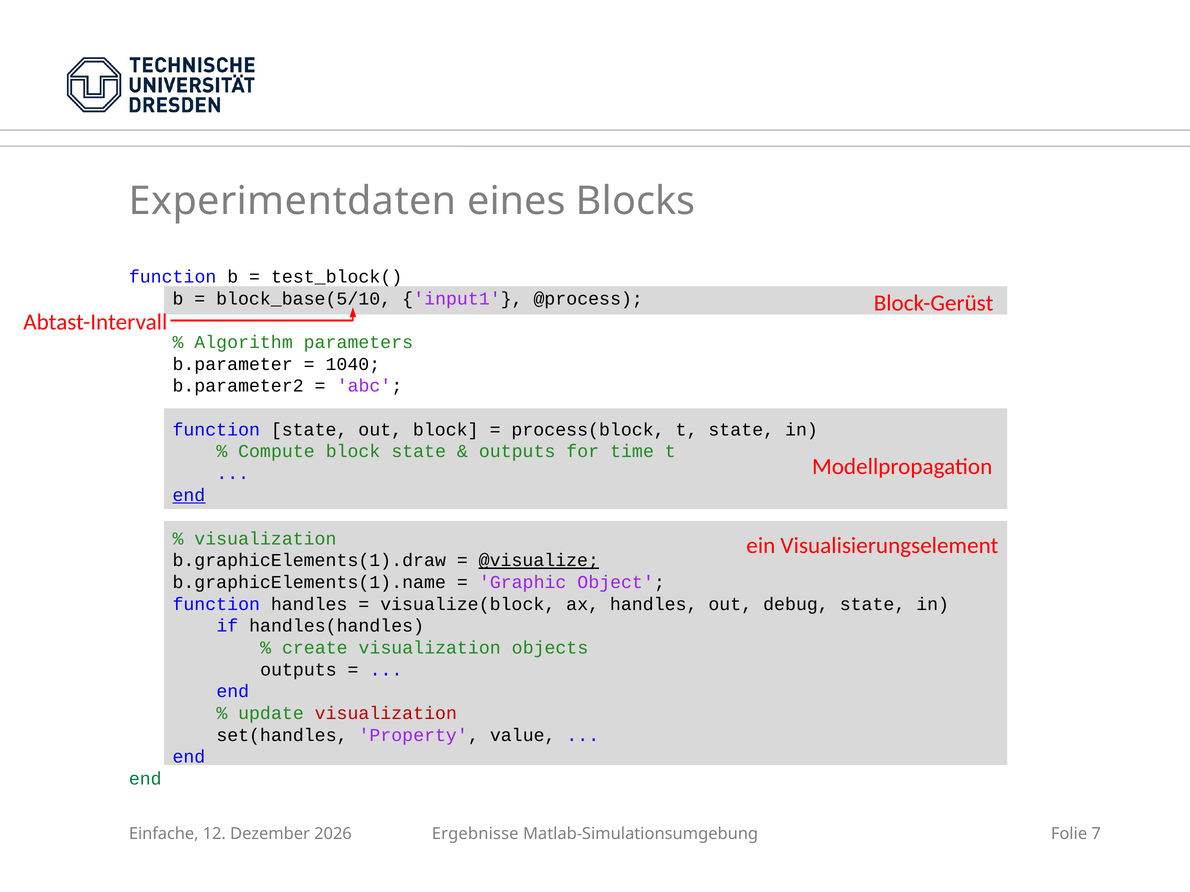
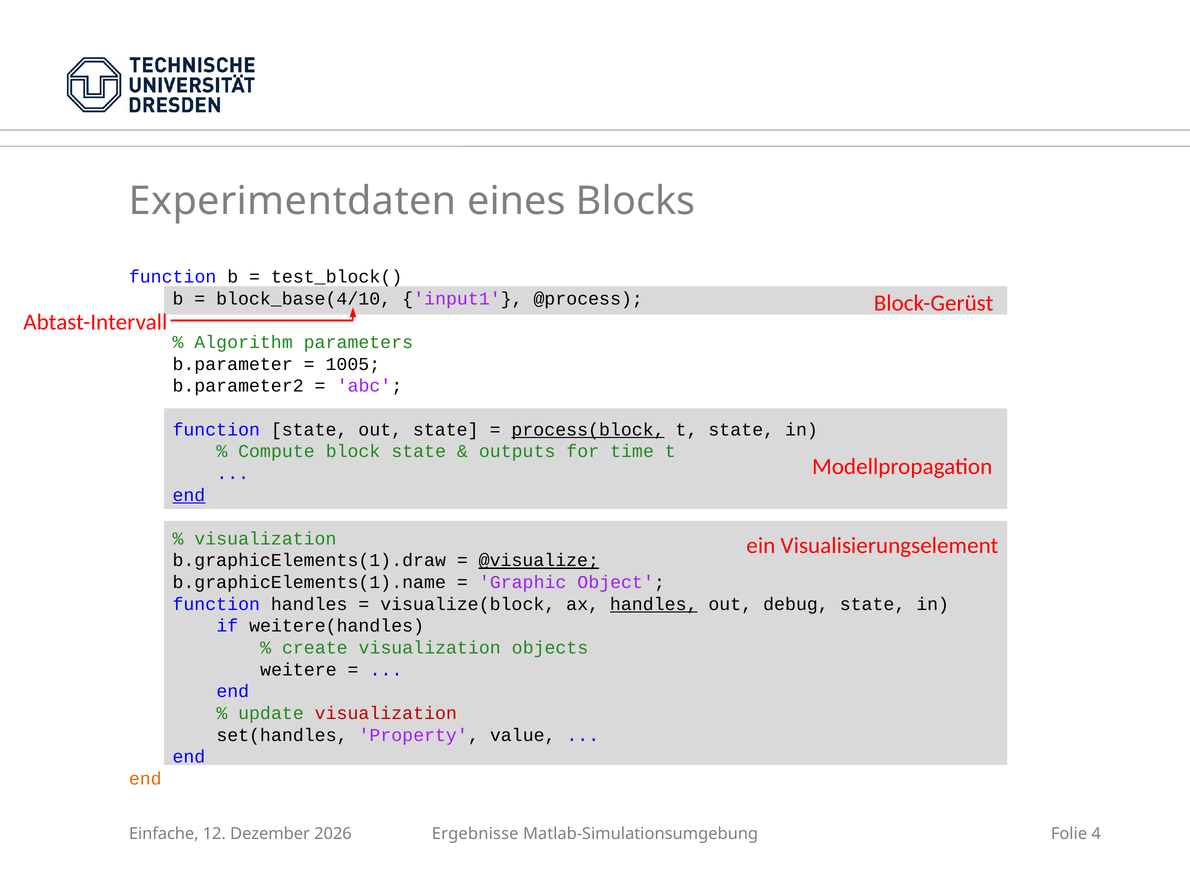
block_base(5/10: block_base(5/10 -> block_base(4/10
1040: 1040 -> 1005
out block: block -> state
process(block underline: none -> present
handles at (654, 604) underline: none -> present
handles(handles: handles(handles -> weitere(handles
outputs at (298, 670): outputs -> weitere
end at (145, 779) colour: green -> orange
7: 7 -> 4
